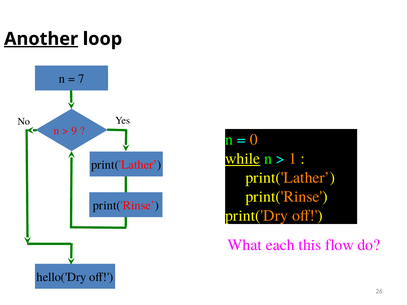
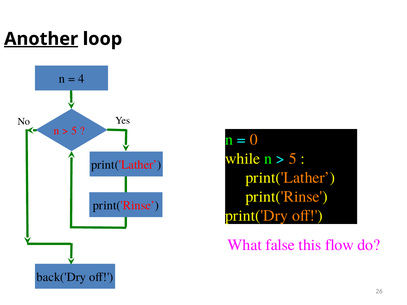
7: 7 -> 4
9 at (74, 131): 9 -> 5
while underline: present -> none
1 at (293, 159): 1 -> 5
each: each -> false
hello('Dry: hello('Dry -> back('Dry
